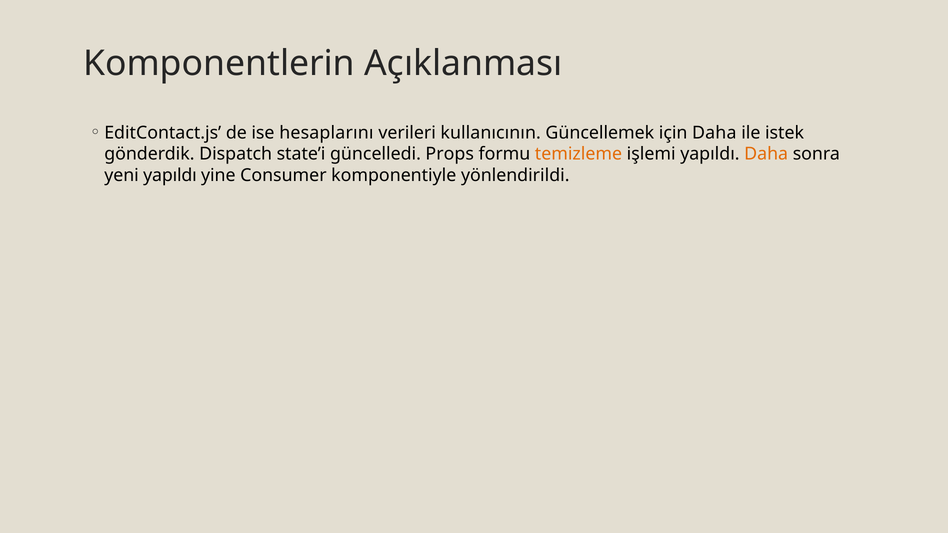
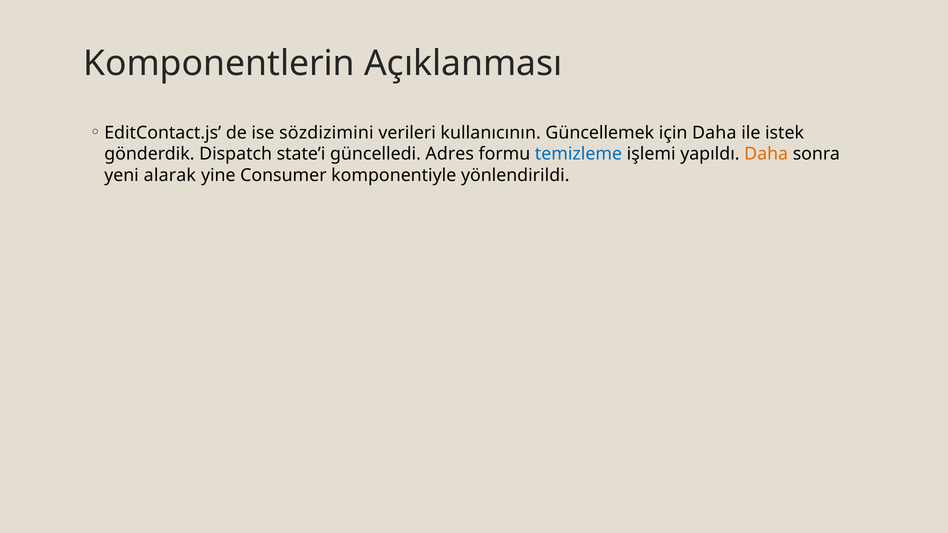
hesaplarını: hesaplarını -> sözdizimini
Props: Props -> Adres
temizleme colour: orange -> blue
yeni yapıldı: yapıldı -> alarak
